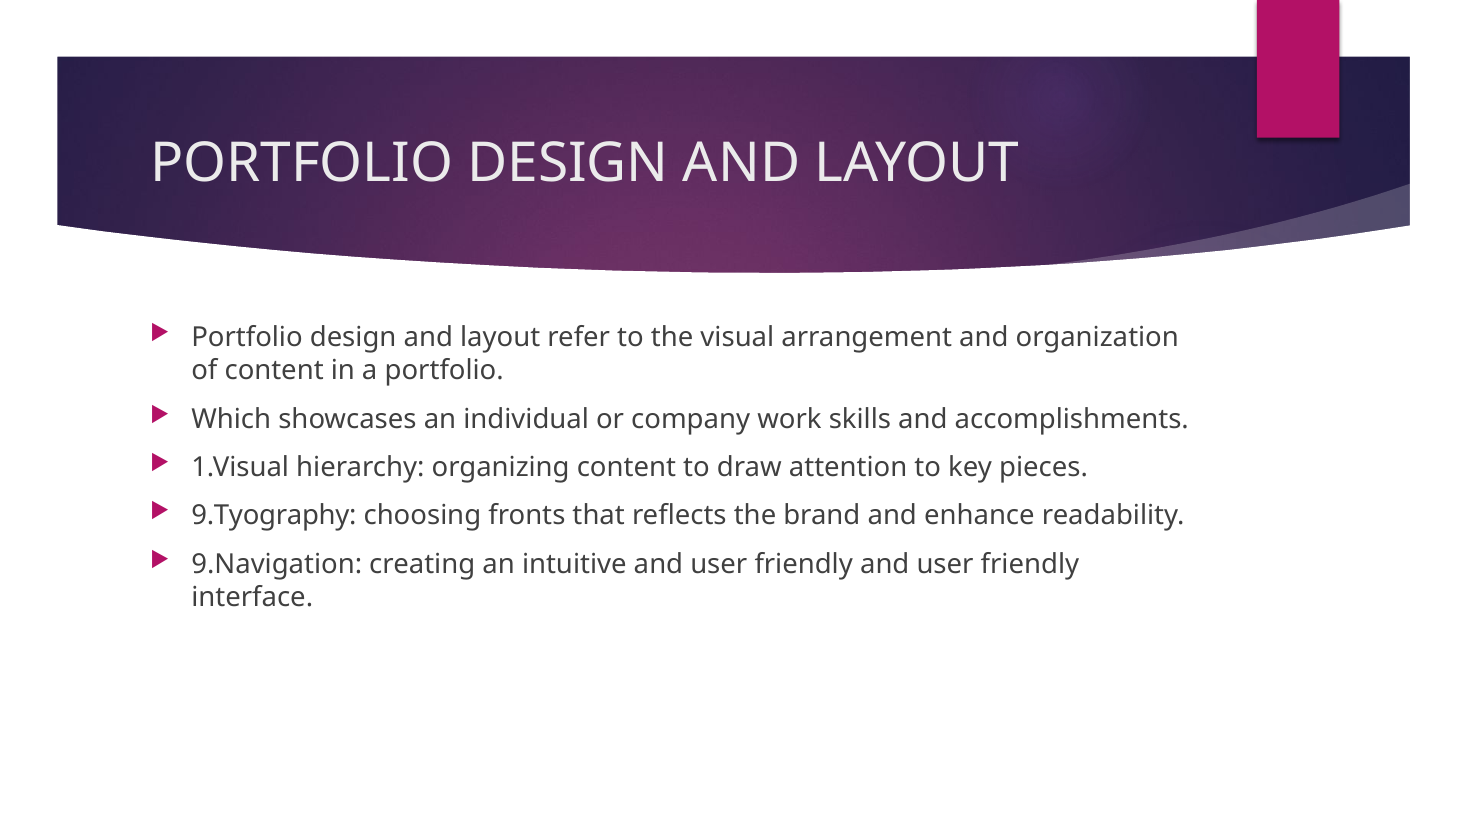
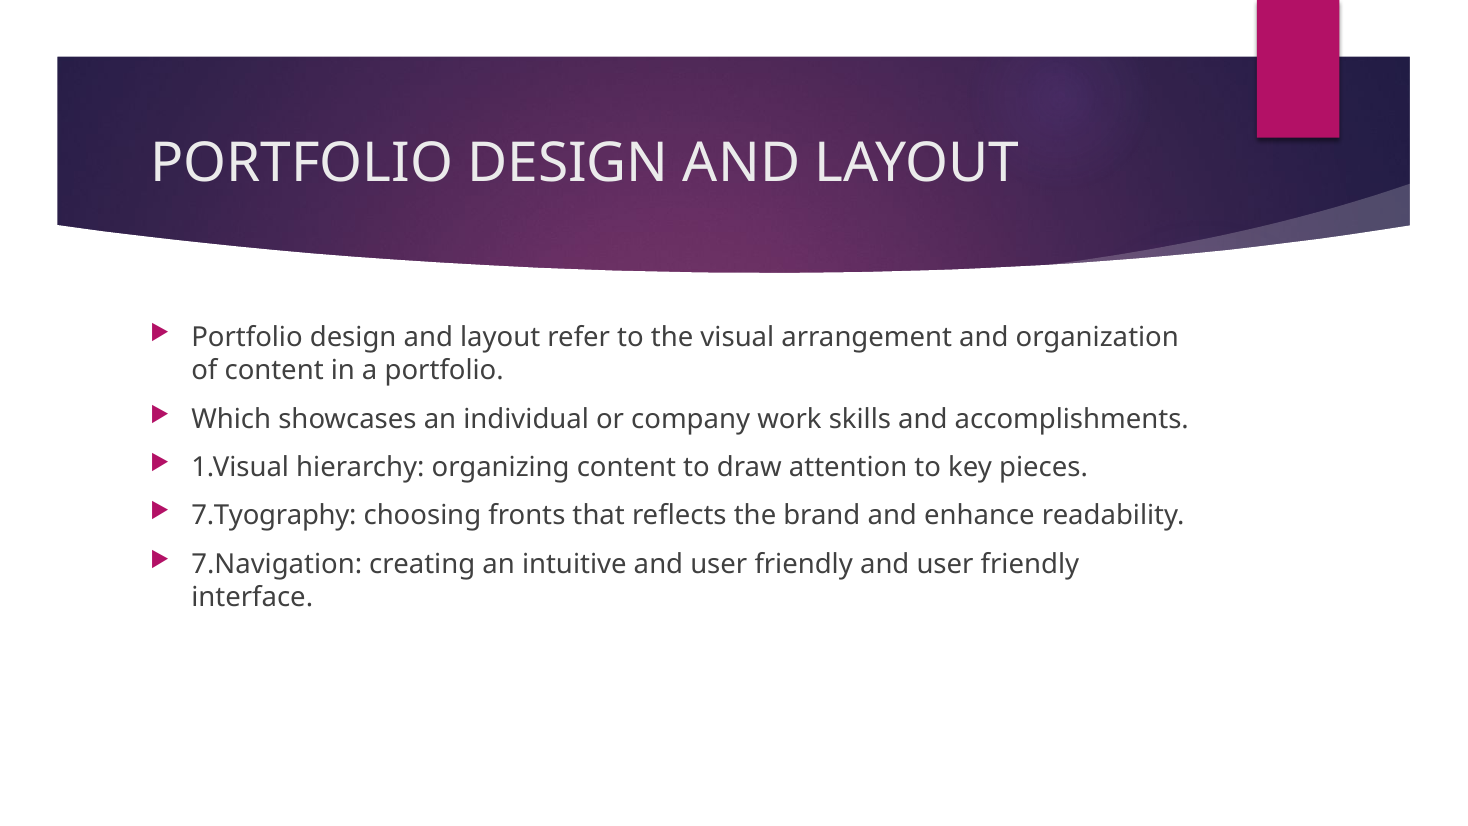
9.Tyography: 9.Tyography -> 7.Tyography
9.Navigation: 9.Navigation -> 7.Navigation
